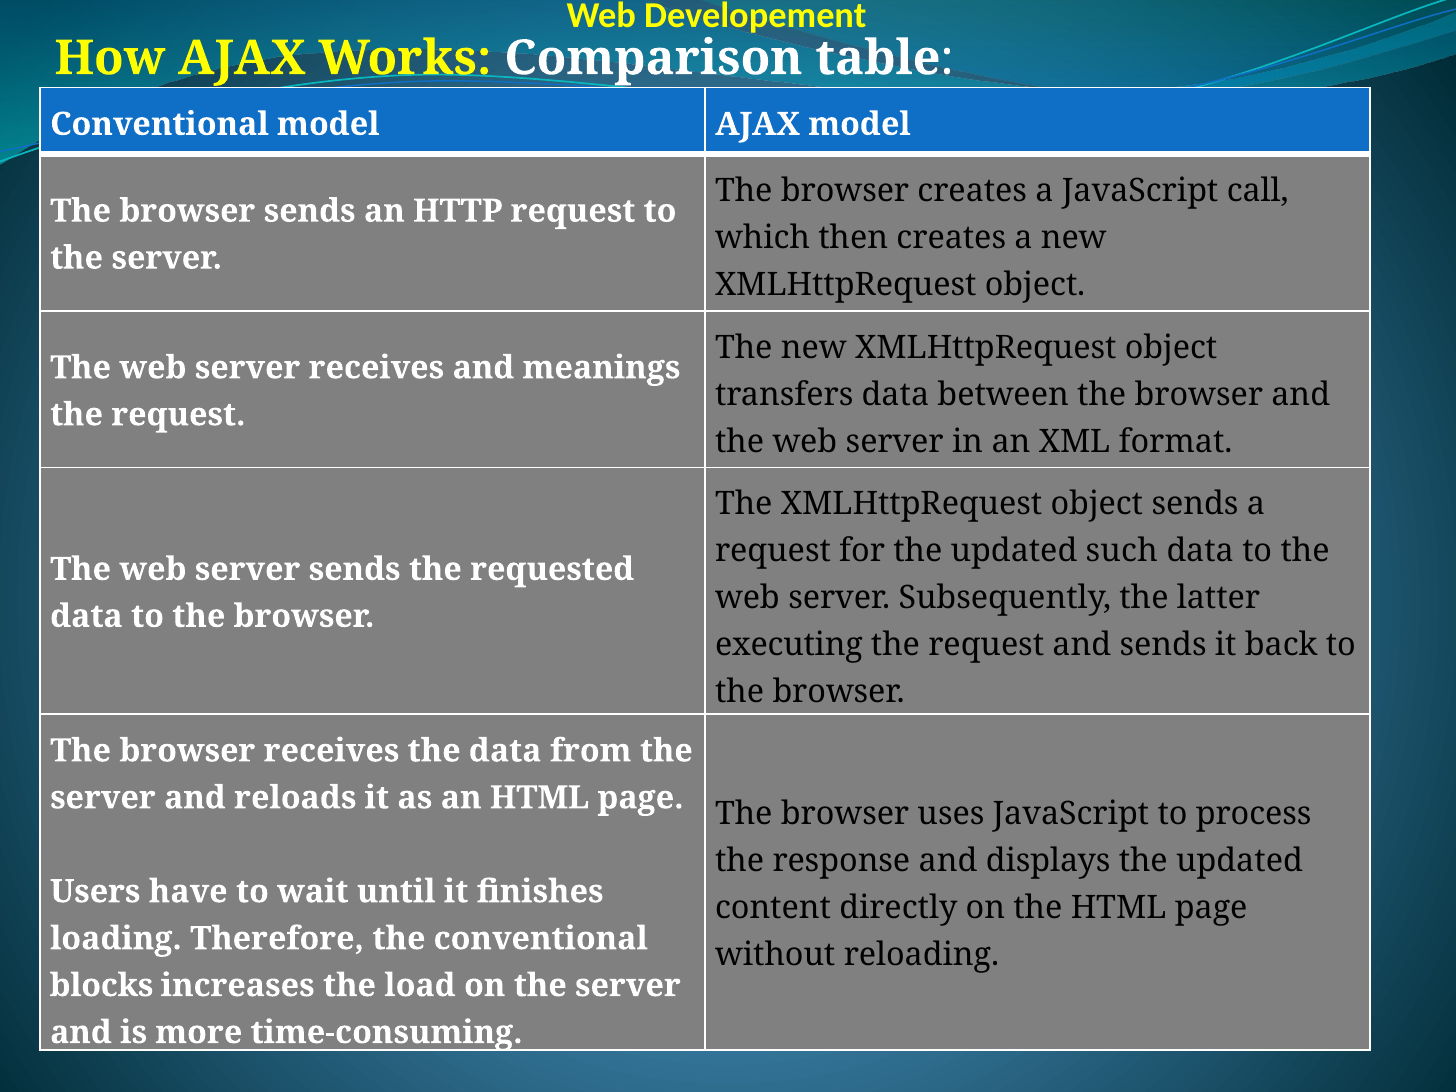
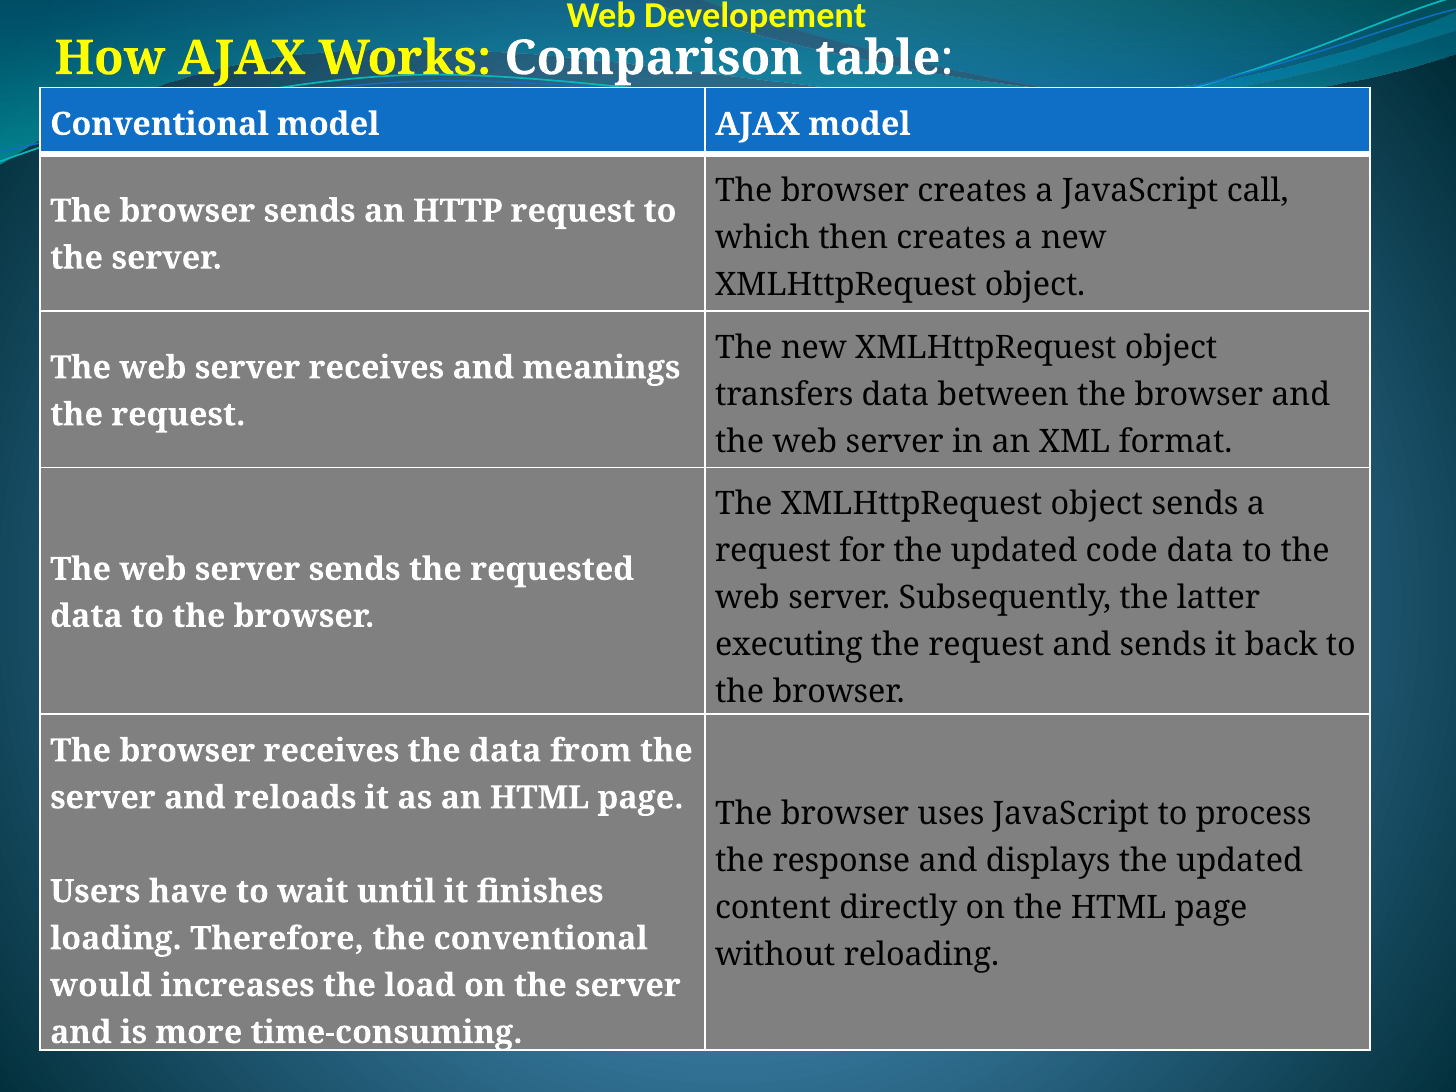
such: such -> code
blocks: blocks -> would
